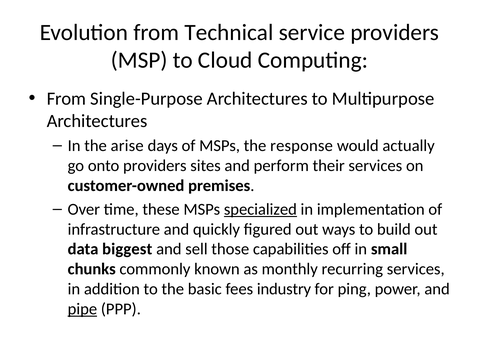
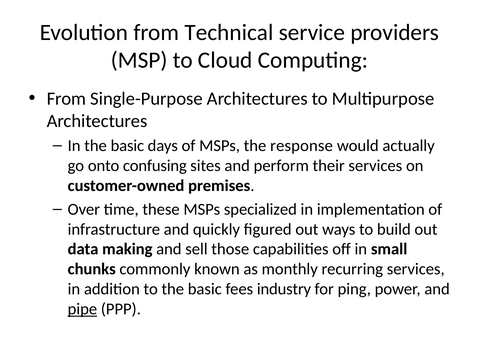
In the arise: arise -> basic
onto providers: providers -> confusing
specialized underline: present -> none
biggest: biggest -> making
